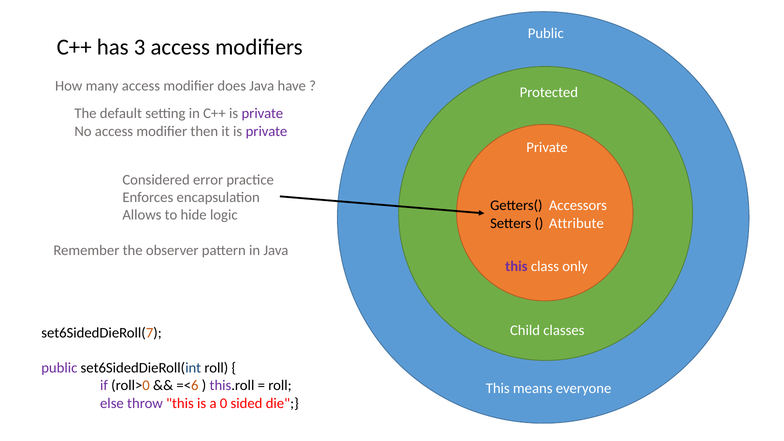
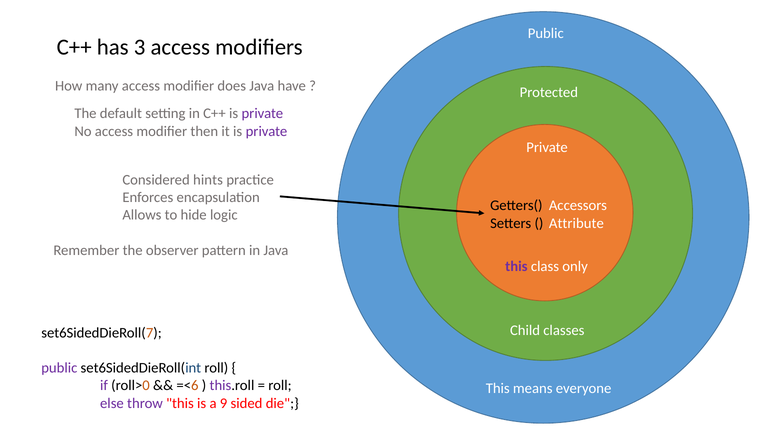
error: error -> hints
0: 0 -> 9
